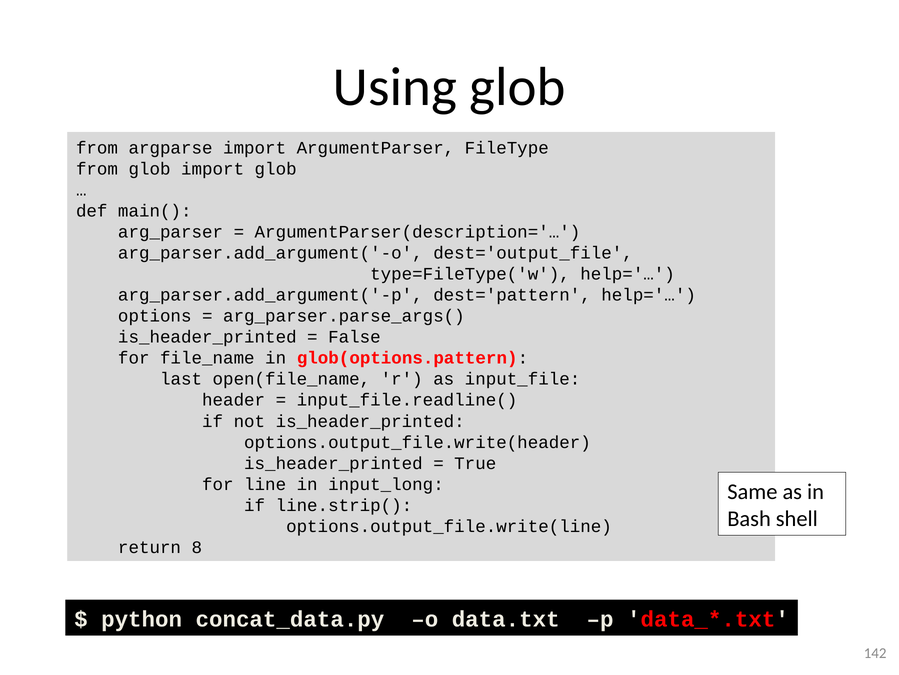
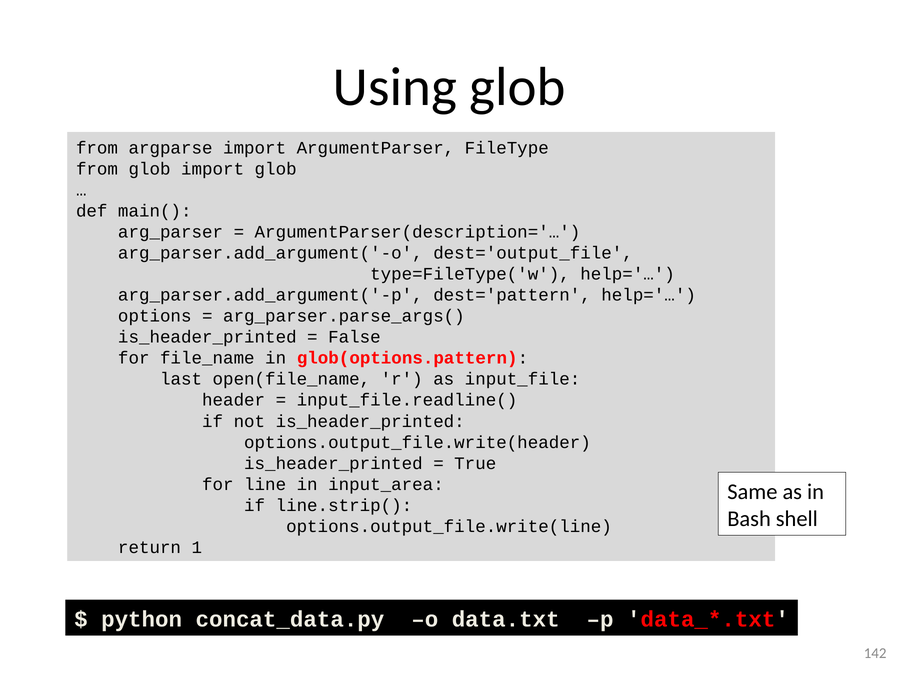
input_long: input_long -> input_area
8: 8 -> 1
